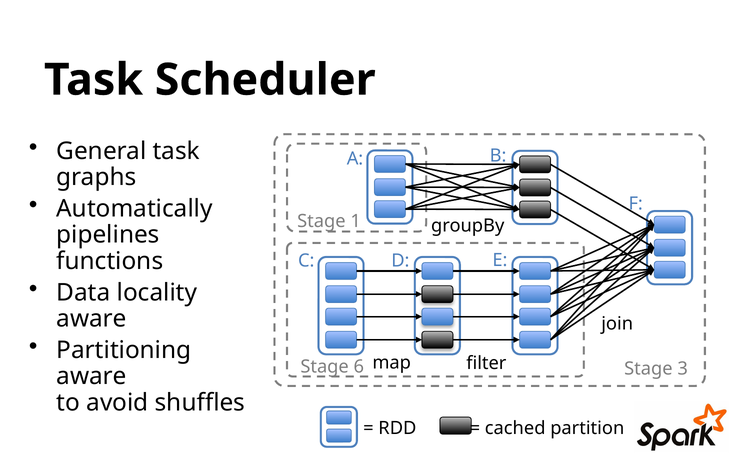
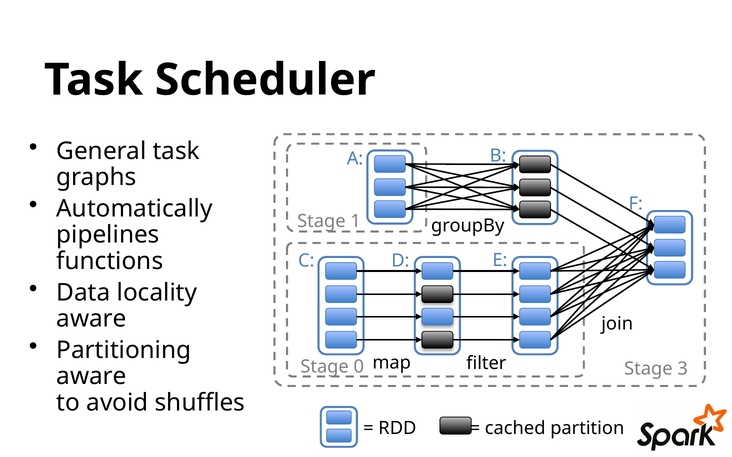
6: 6 -> 0
